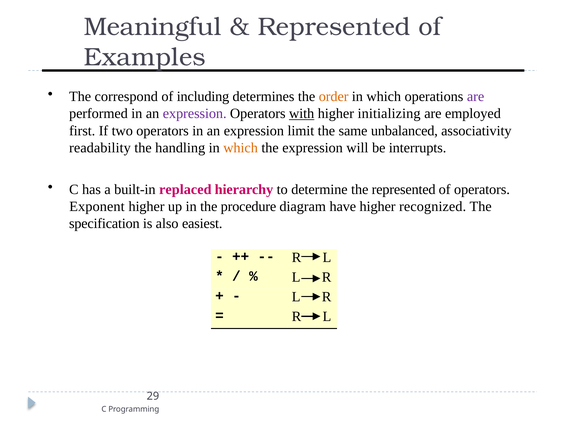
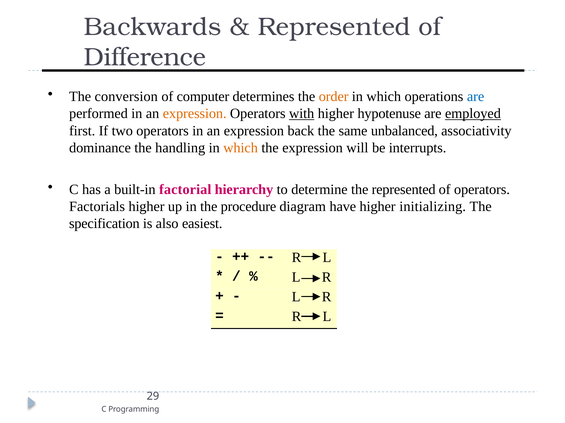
Meaningful: Meaningful -> Backwards
Examples: Examples -> Difference
correspond: correspond -> conversion
including: including -> computer
are at (476, 97) colour: purple -> blue
expression at (195, 114) colour: purple -> orange
initializing: initializing -> hypotenuse
employed underline: none -> present
limit: limit -> back
readability: readability -> dominance
replaced: replaced -> factorial
Exponent: Exponent -> Factorials
recognized: recognized -> initializing
